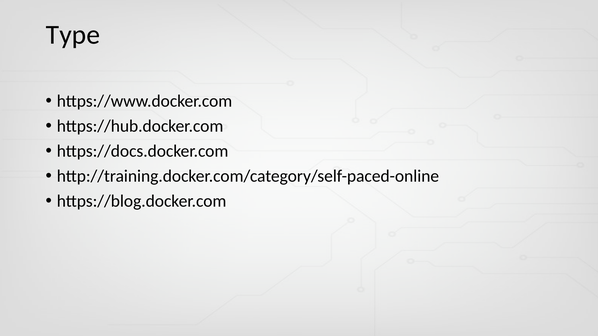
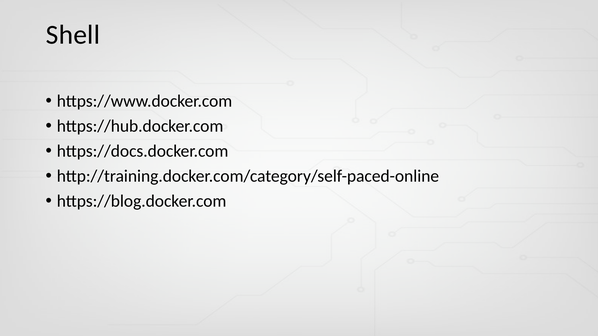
Type: Type -> Shell
